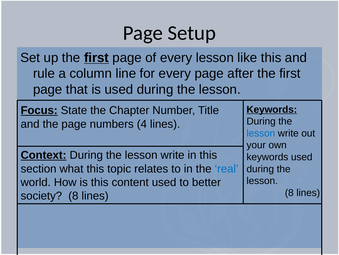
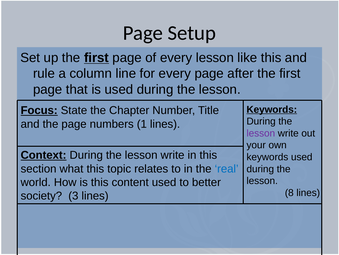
4: 4 -> 1
lesson at (261, 133) colour: blue -> purple
society 8: 8 -> 3
